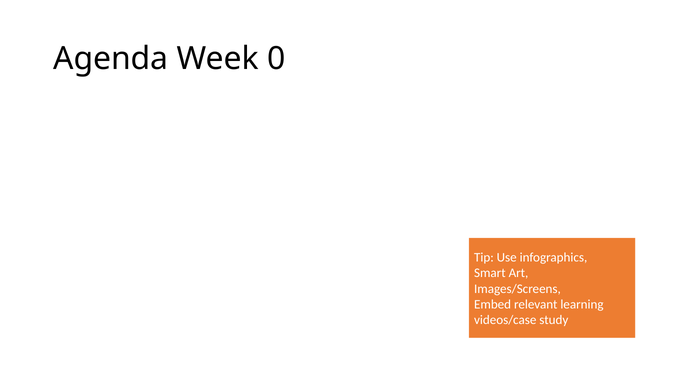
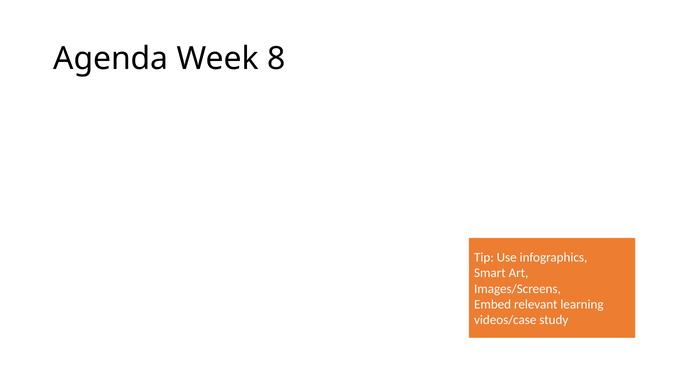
0: 0 -> 8
